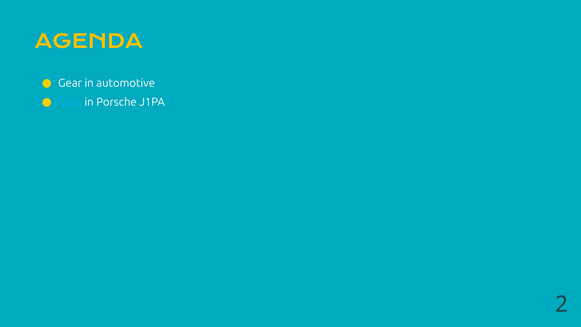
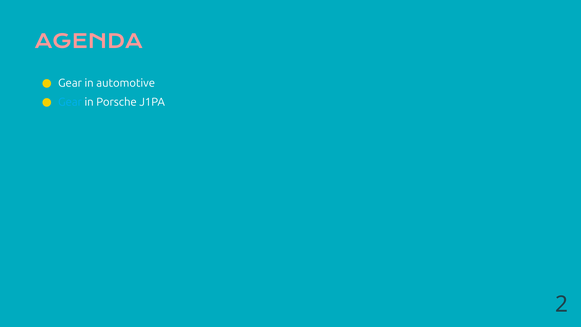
AGENDA colour: yellow -> pink
